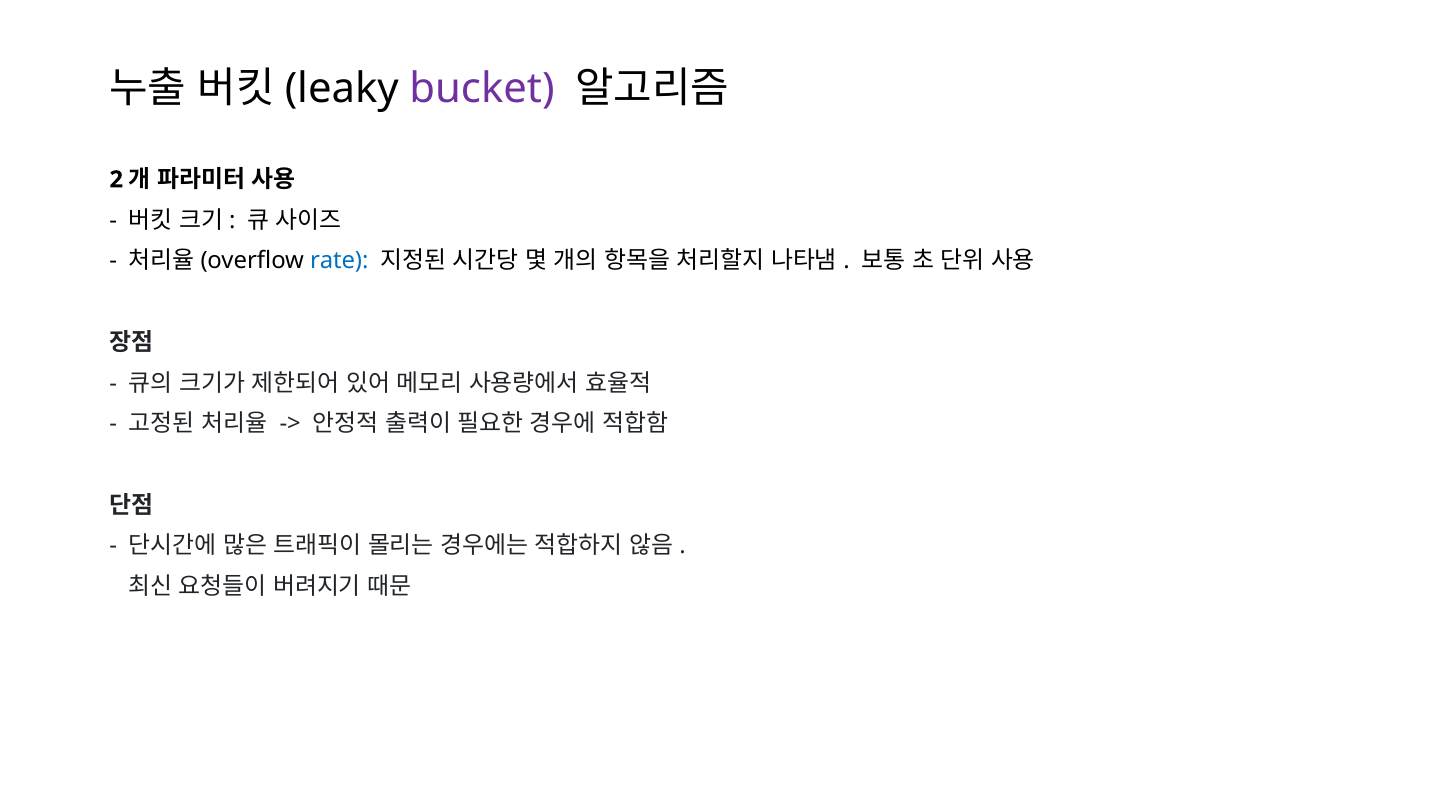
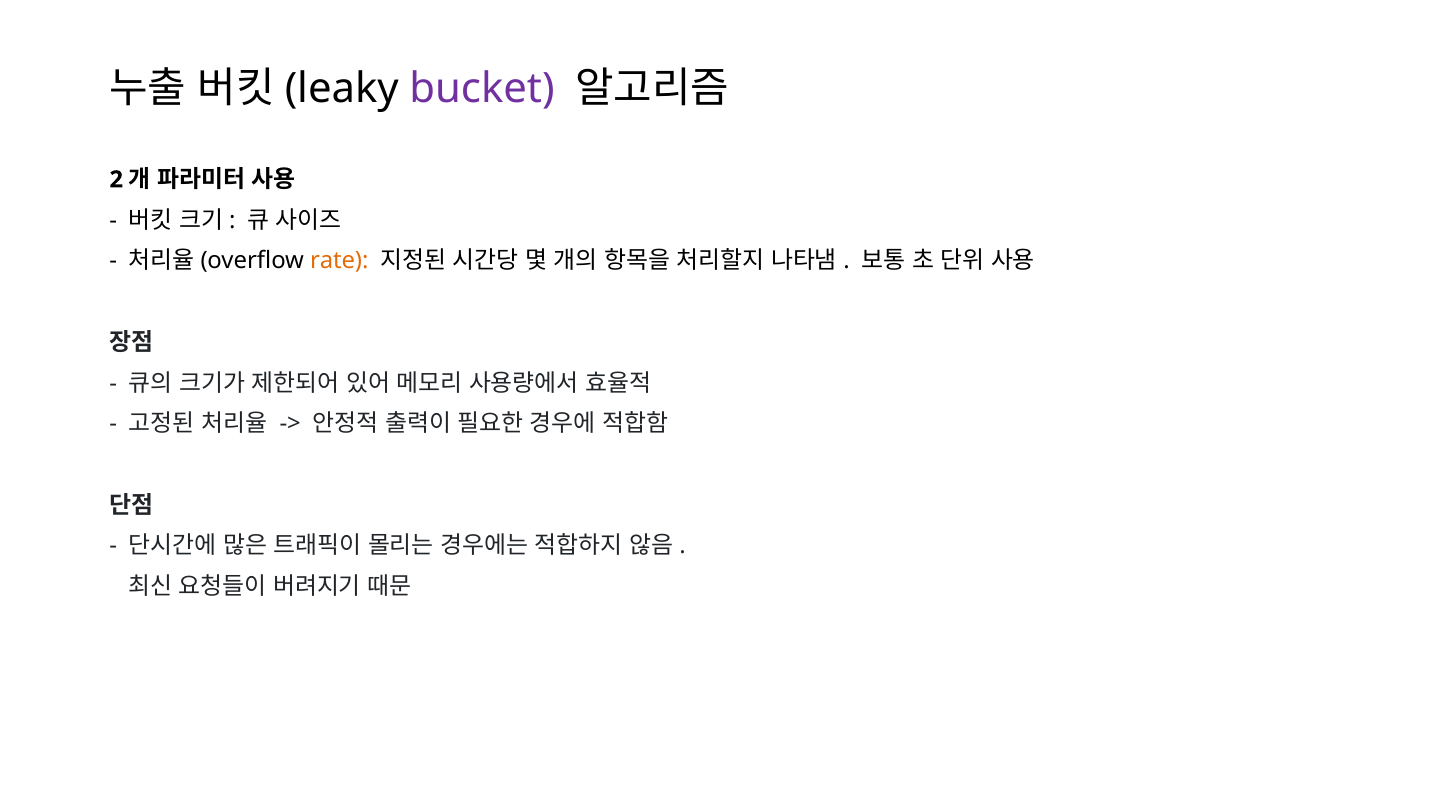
rate colour: blue -> orange
